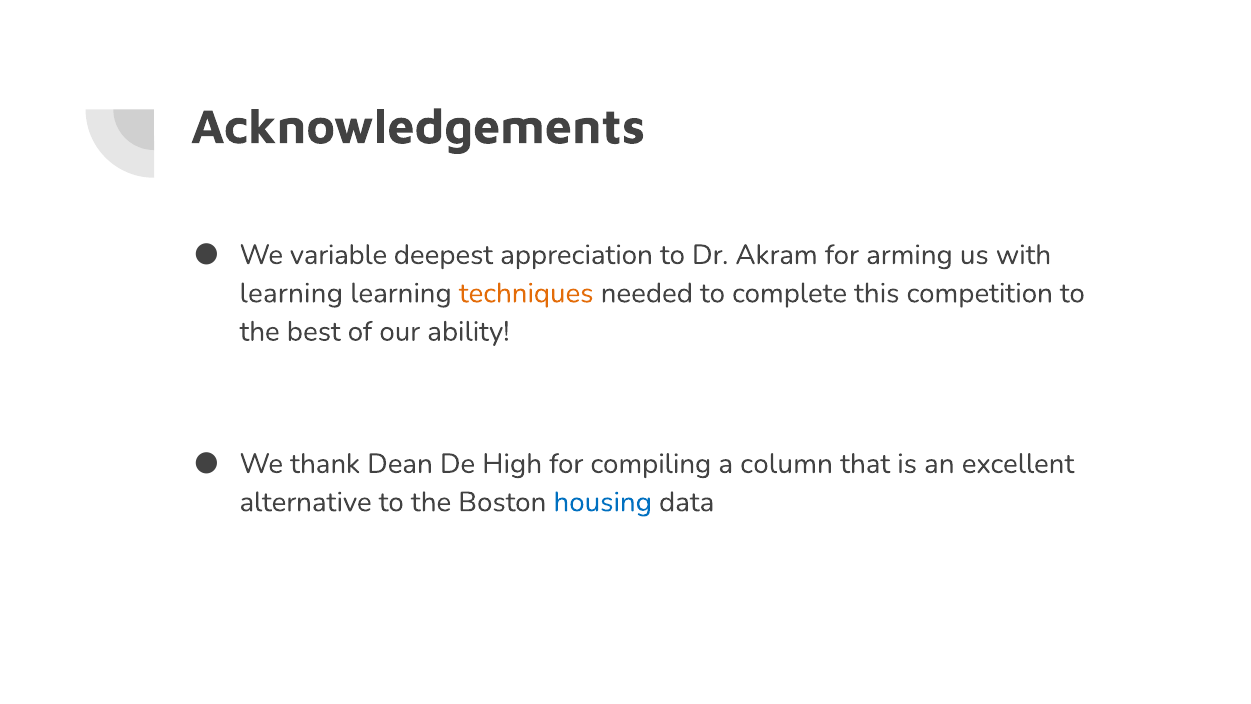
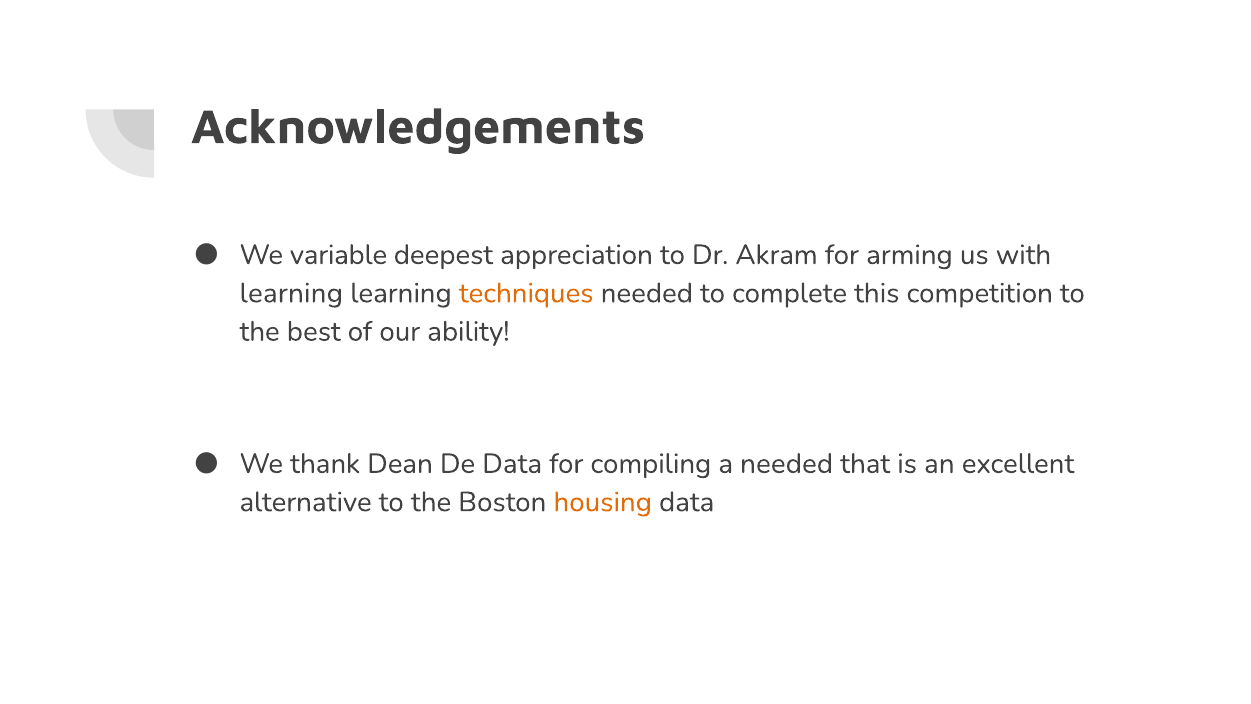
De High: High -> Data
a column: column -> needed
housing colour: blue -> orange
